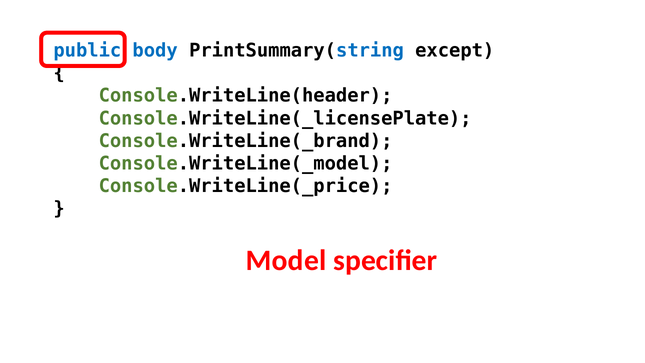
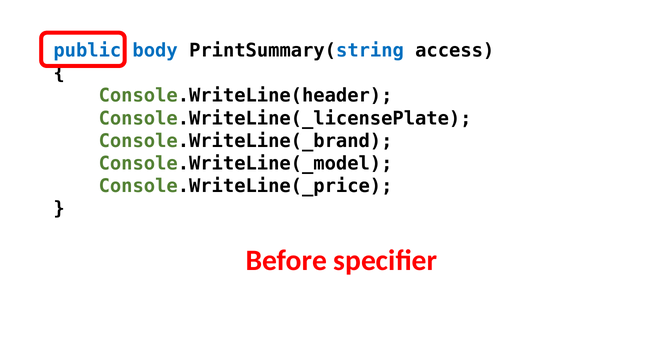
except: except -> access
Model: Model -> Before
